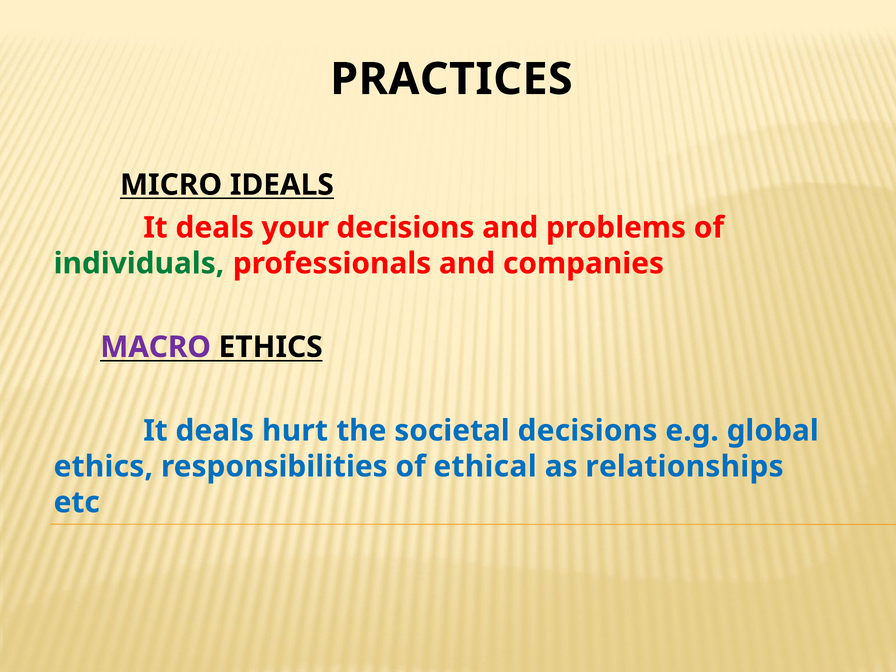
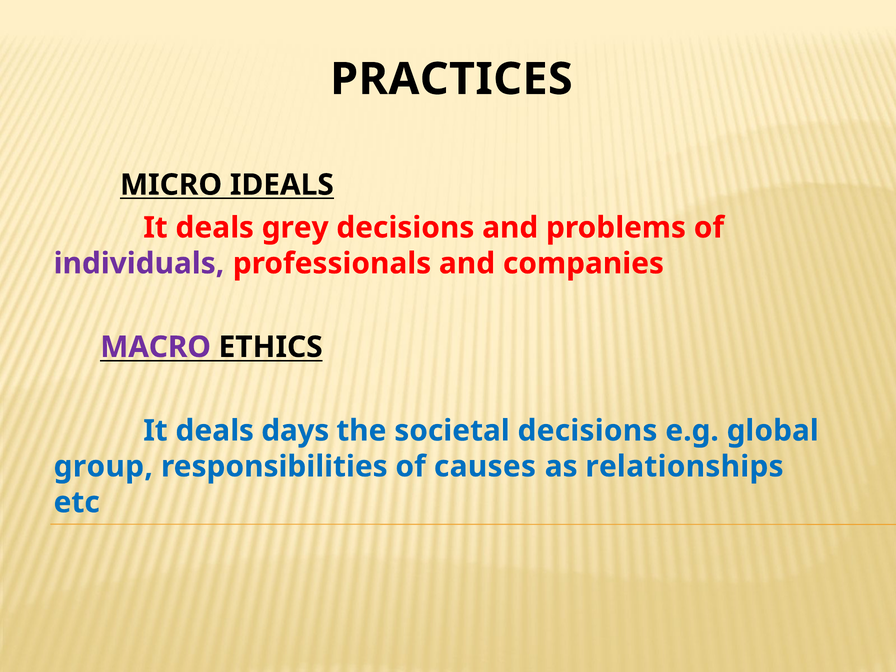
your: your -> grey
individuals colour: green -> purple
hurt: hurt -> days
ethics at (103, 467): ethics -> group
ethical: ethical -> causes
